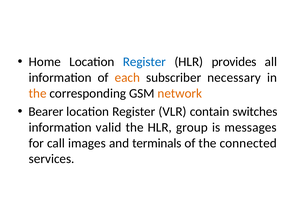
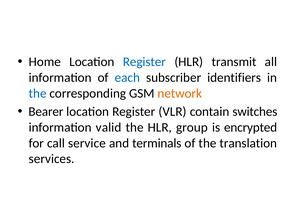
provides: provides -> transmit
each colour: orange -> blue
necessary: necessary -> identifiers
the at (38, 93) colour: orange -> blue
messages: messages -> encrypted
images: images -> service
connected: connected -> translation
